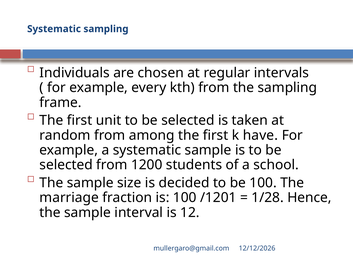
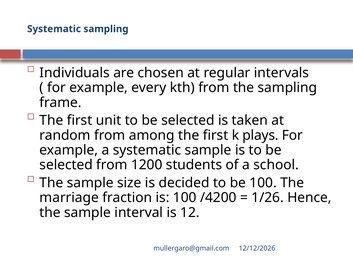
have: have -> plays
/1201: /1201 -> /4200
1/28: 1/28 -> 1/26
